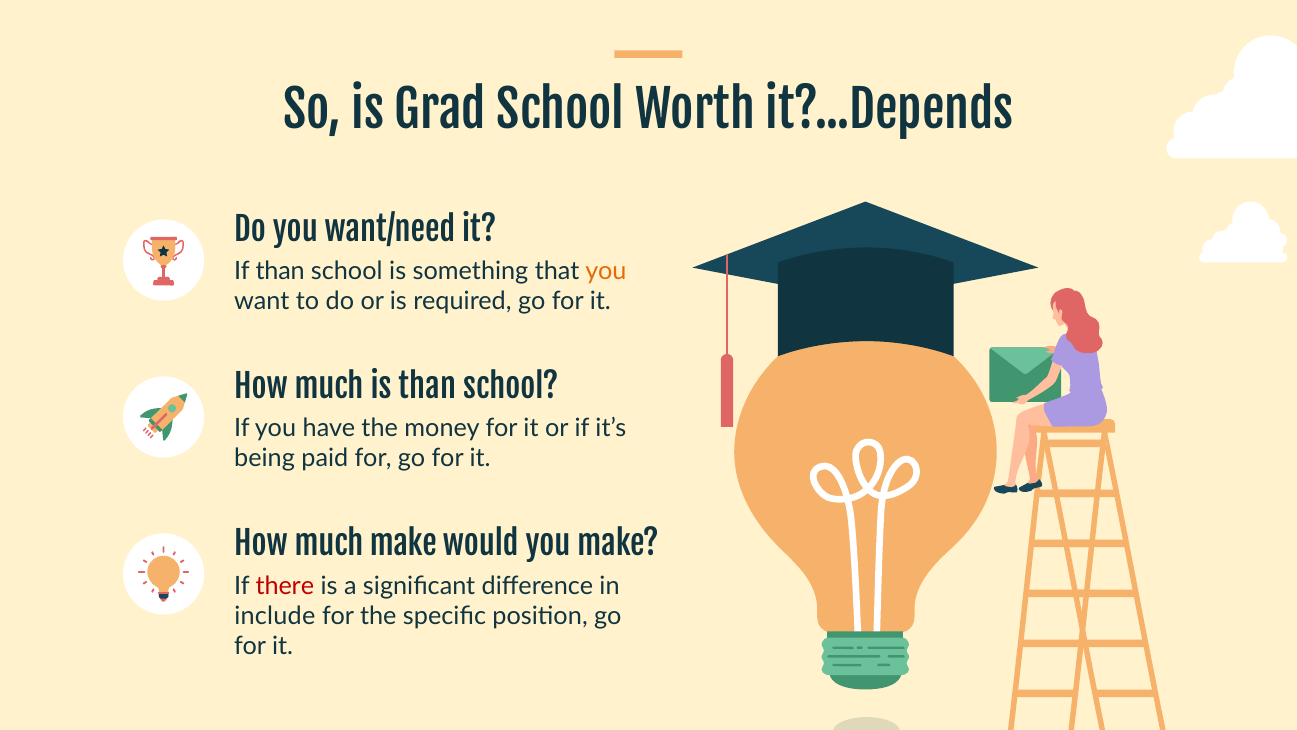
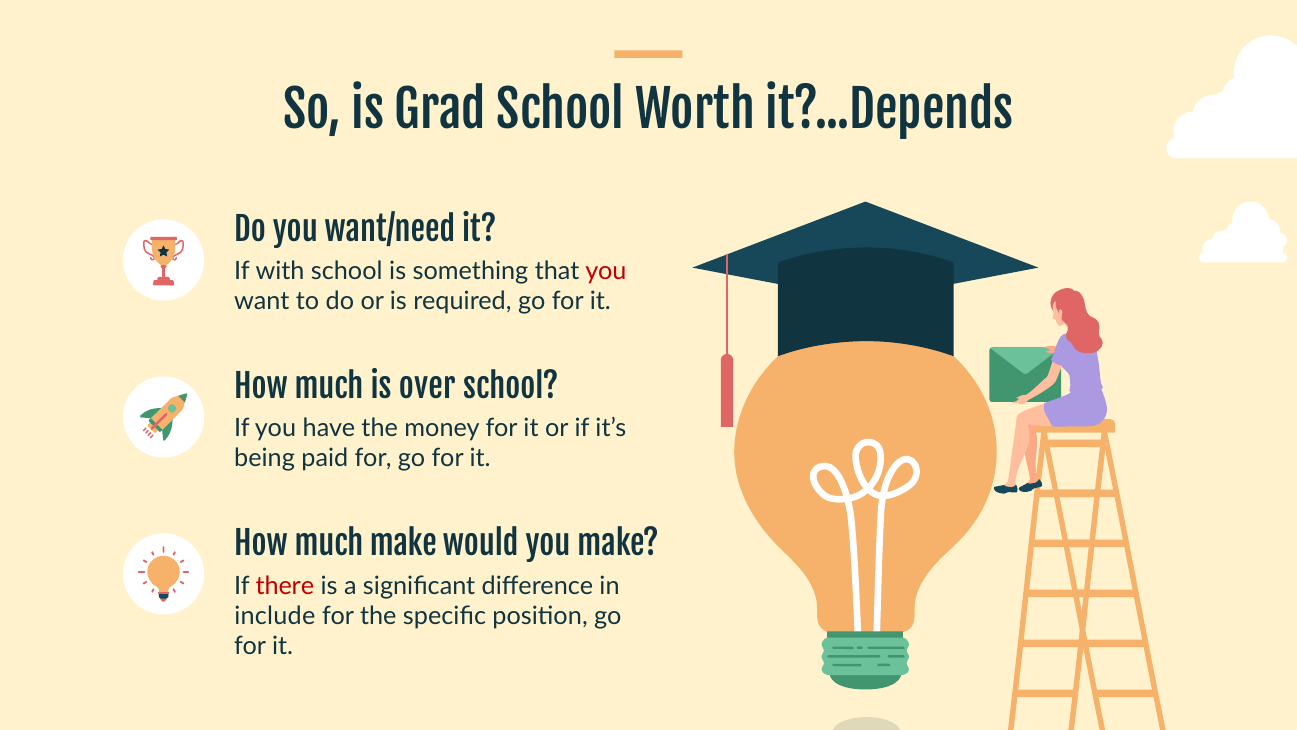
If than: than -> with
you at (606, 271) colour: orange -> red
is than: than -> over
